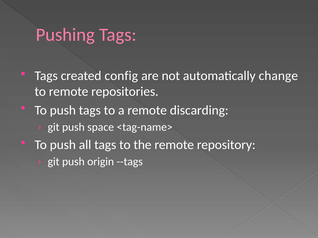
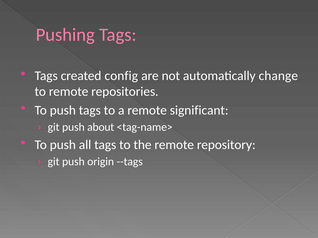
discarding: discarding -> significant
space: space -> about
